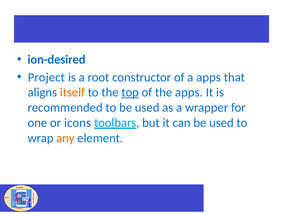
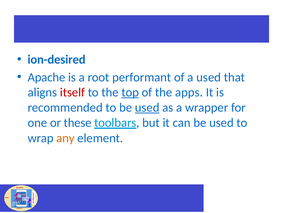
Project: Project -> Apache
constructor: constructor -> performant
a apps: apps -> used
itself colour: orange -> red
used at (147, 108) underline: none -> present
icons: icons -> these
